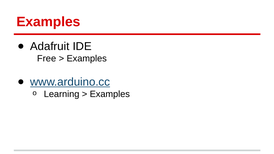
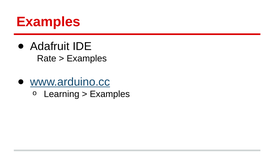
Free: Free -> Rate
